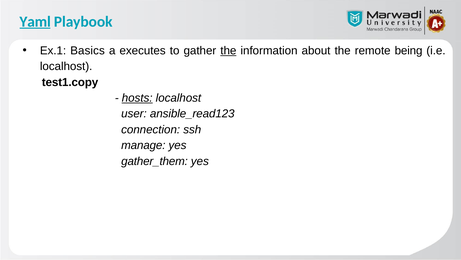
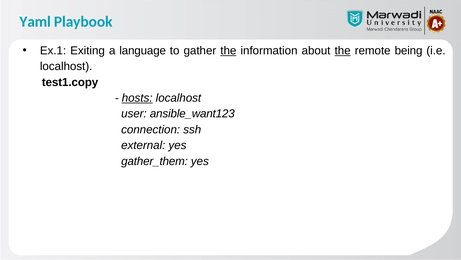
Yaml underline: present -> none
Basics: Basics -> Exiting
executes: executes -> language
the at (343, 51) underline: none -> present
ansible_read123: ansible_read123 -> ansible_want123
manage: manage -> external
